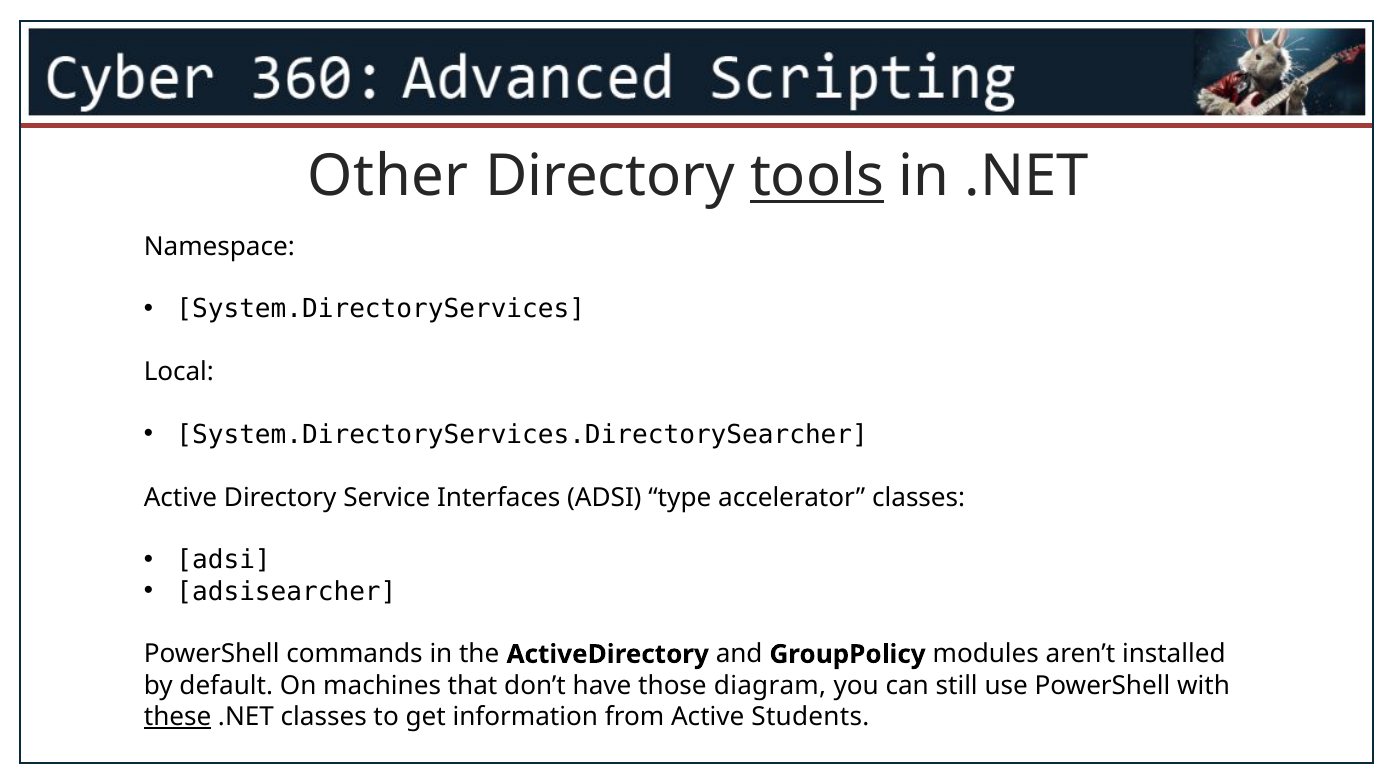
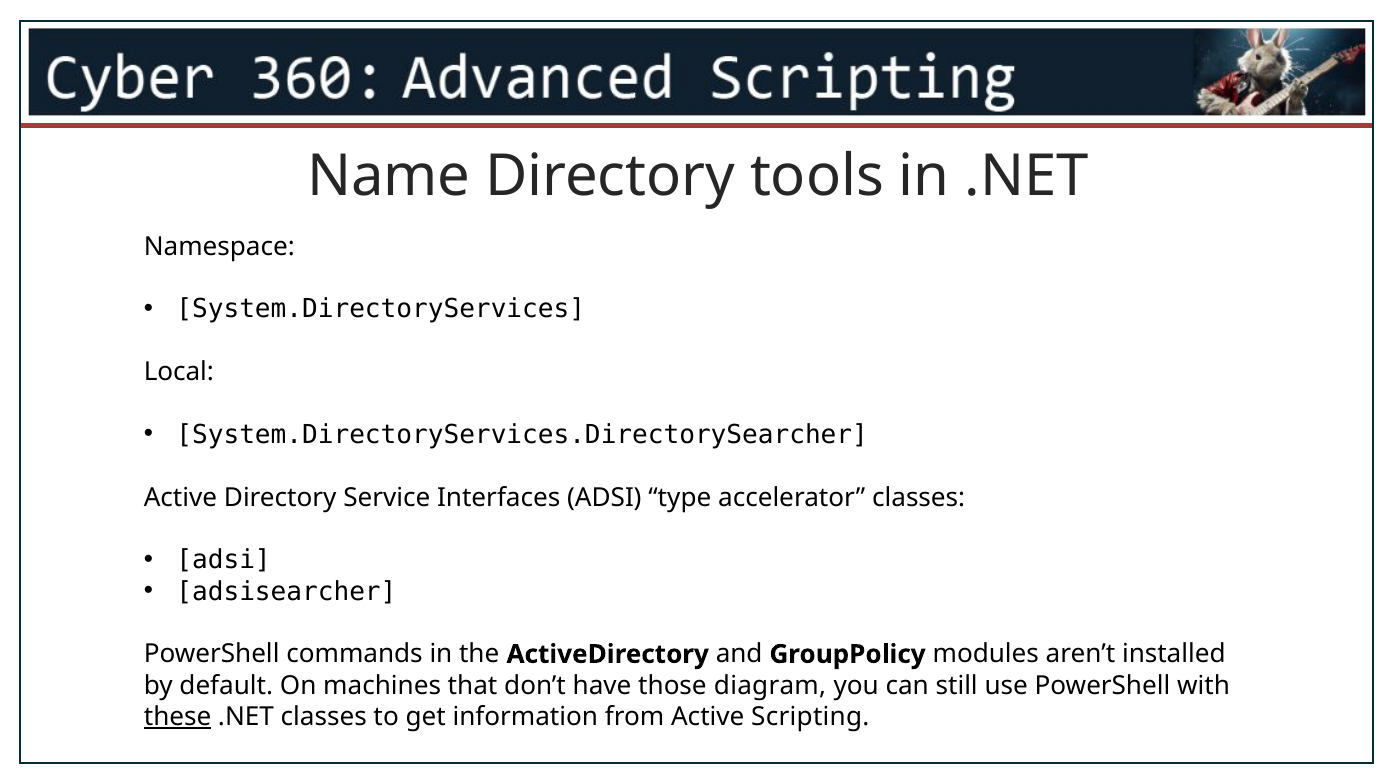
Other: Other -> Name
tools underline: present -> none
Students: Students -> Scripting
